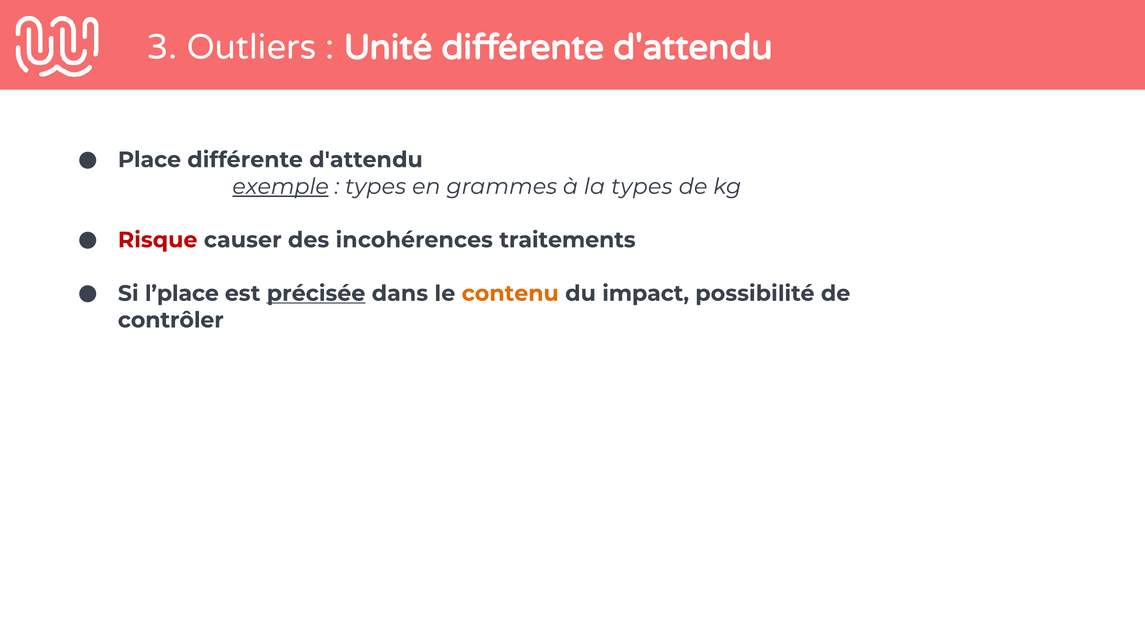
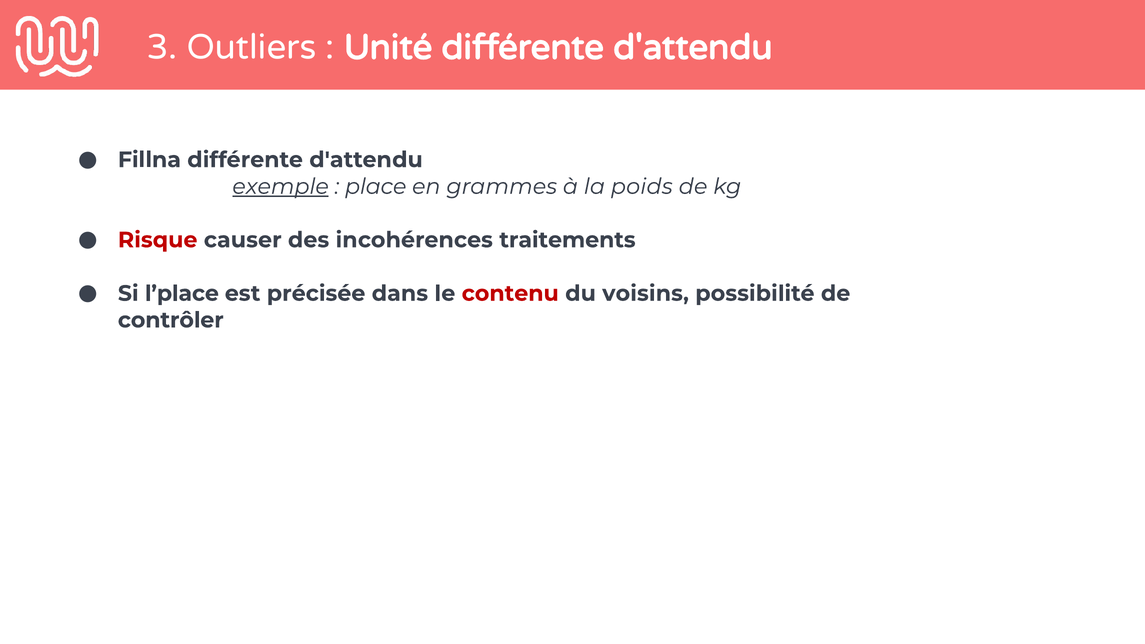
Place: Place -> Fillna
types at (376, 187): types -> place
la types: types -> poids
précisée underline: present -> none
contenu colour: orange -> red
impact: impact -> voisins
